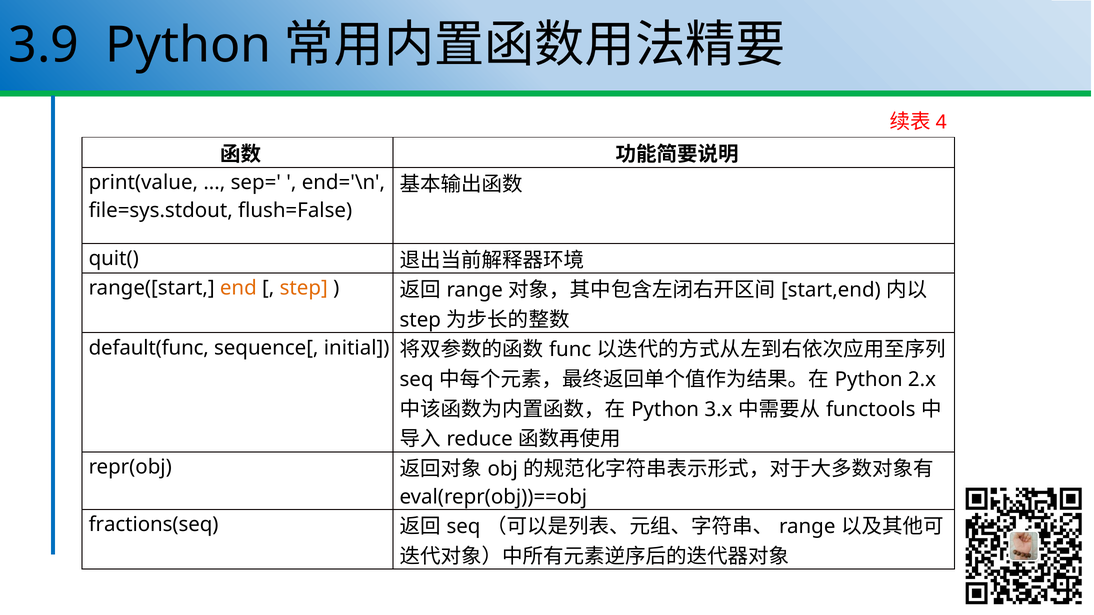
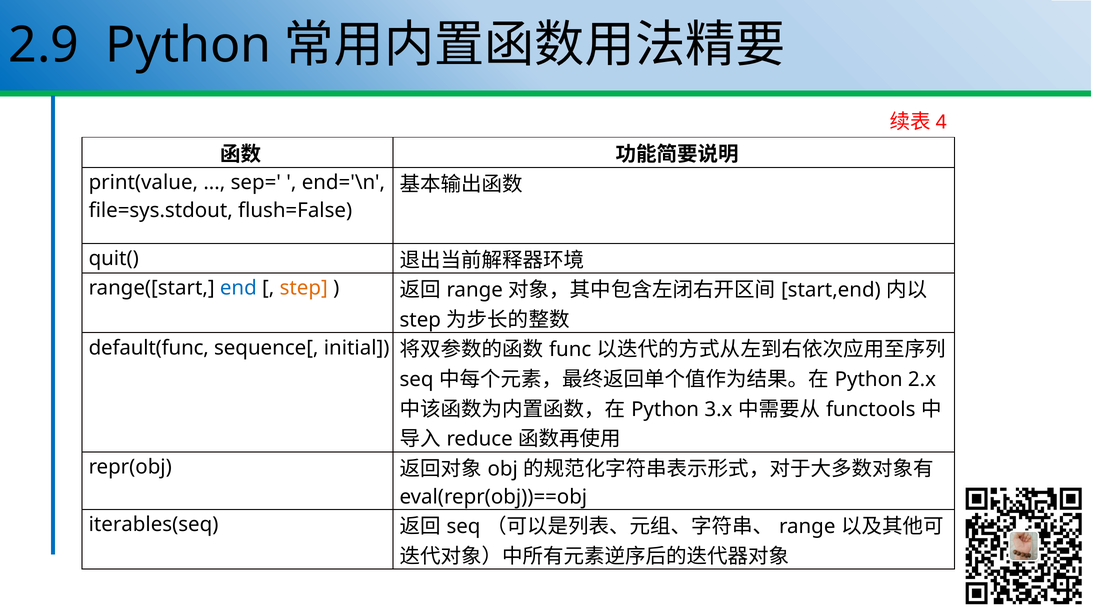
3.9: 3.9 -> 2.9
end colour: orange -> blue
fractions(seq: fractions(seq -> iterables(seq
